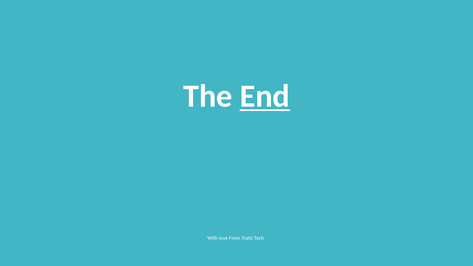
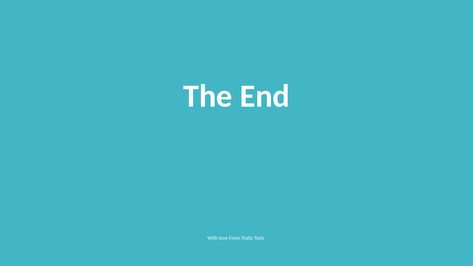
End underline: present -> none
